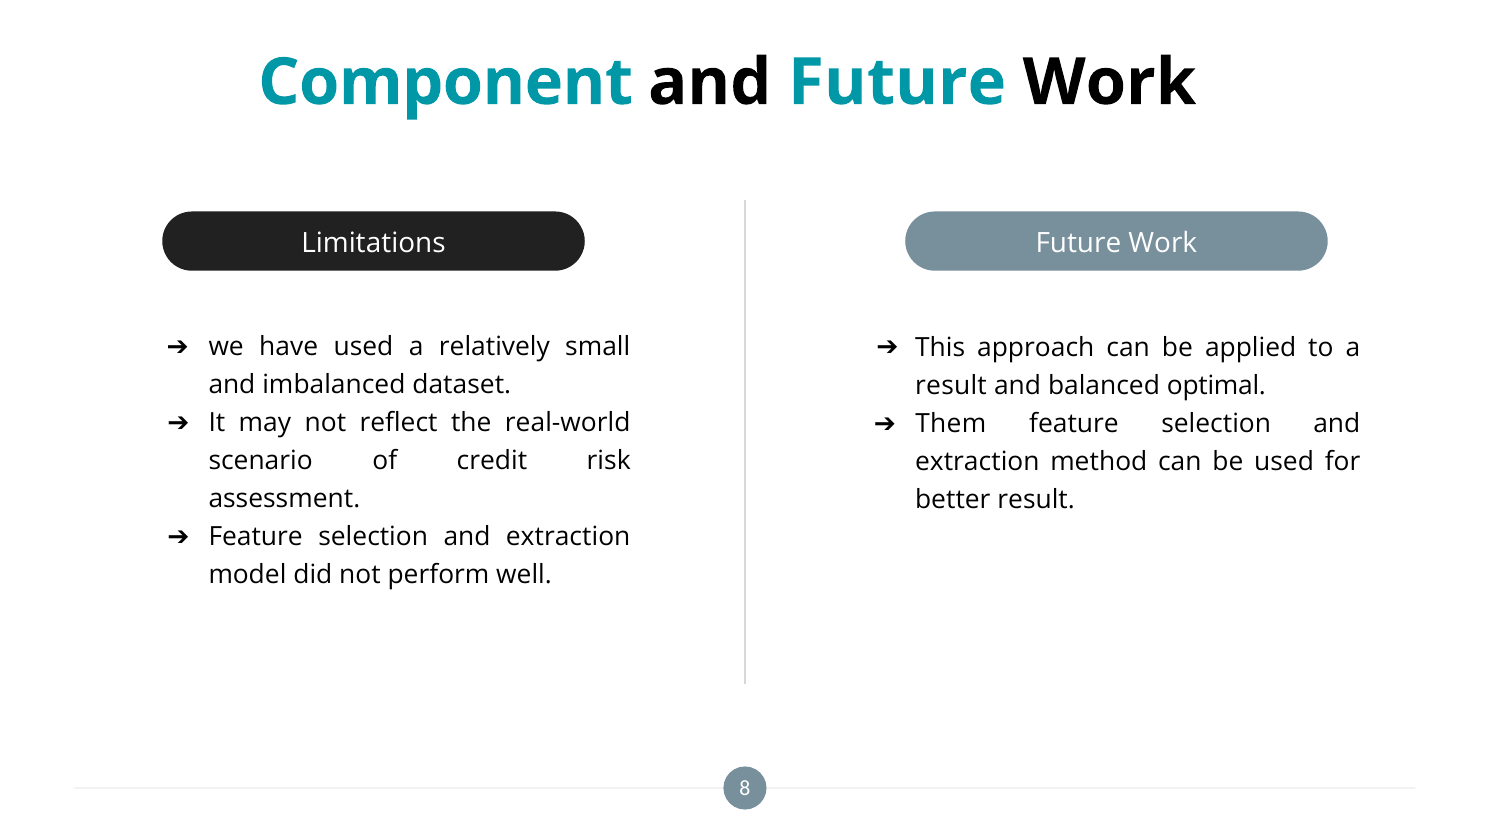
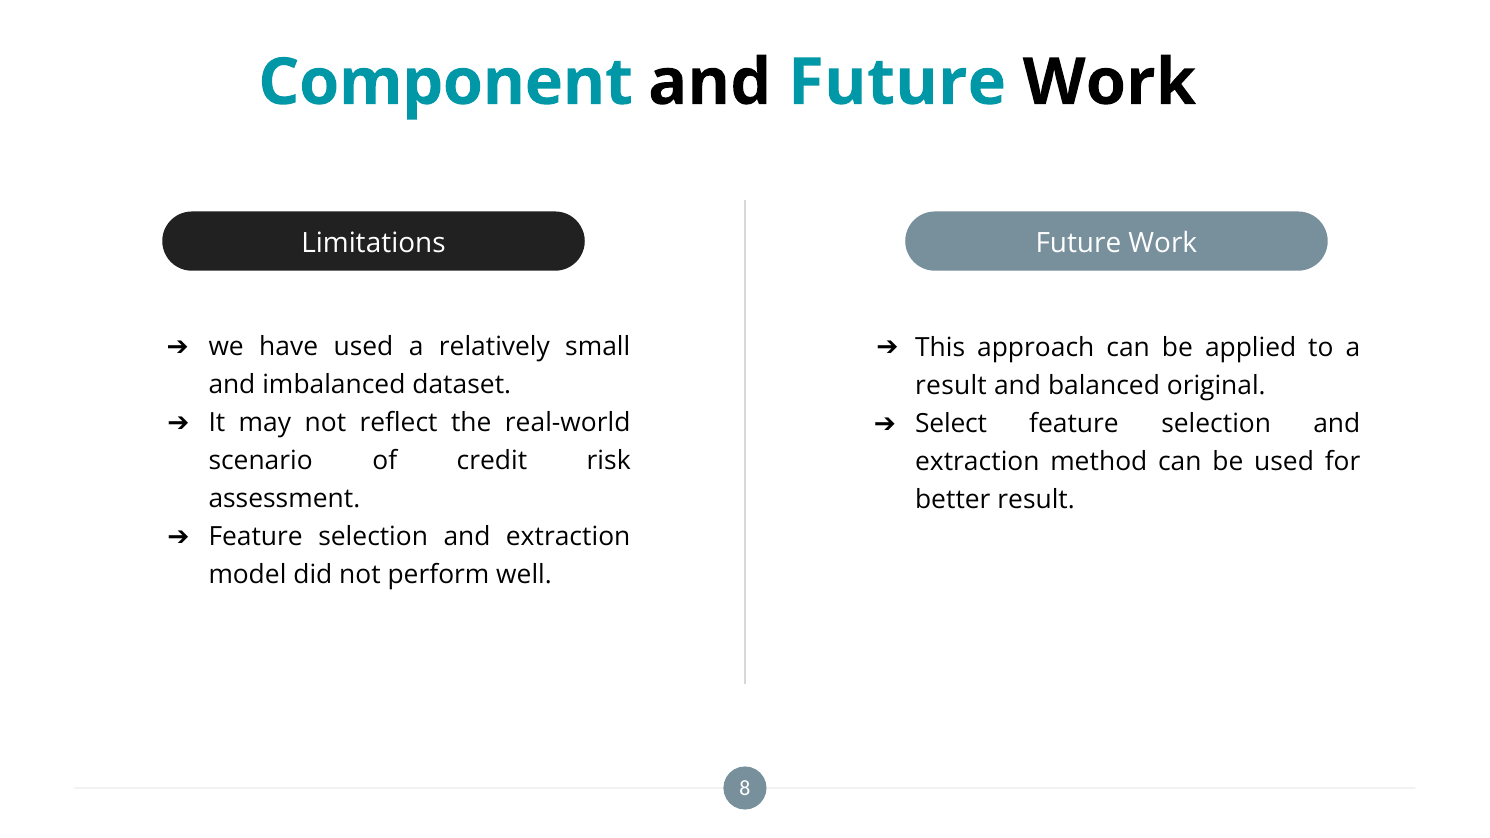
optimal: optimal -> original
Them: Them -> Select
